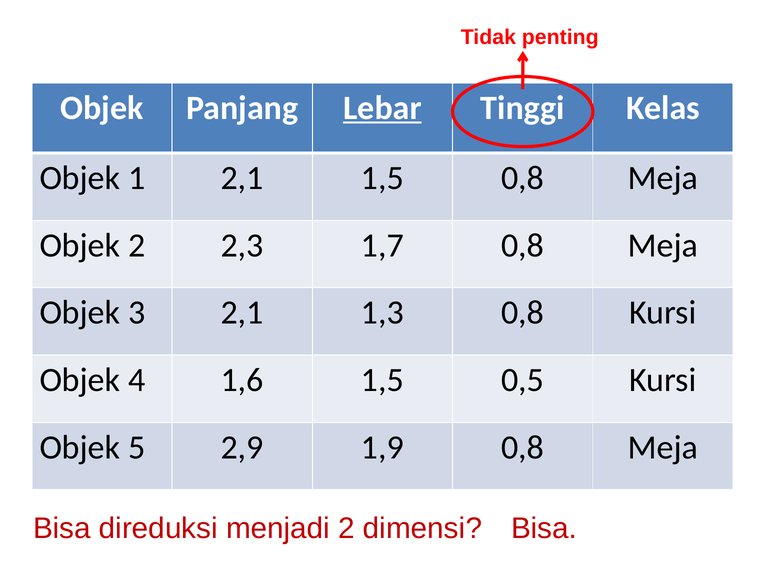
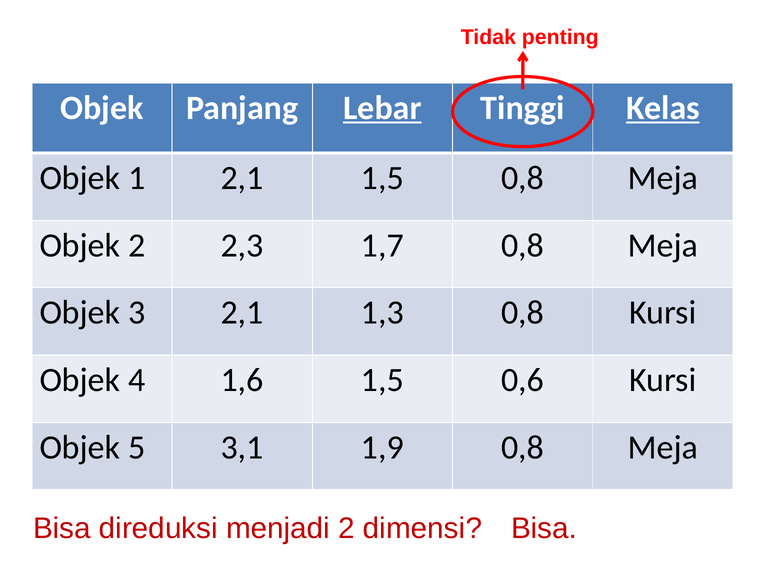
Kelas underline: none -> present
0,5: 0,5 -> 0,6
2,9: 2,9 -> 3,1
